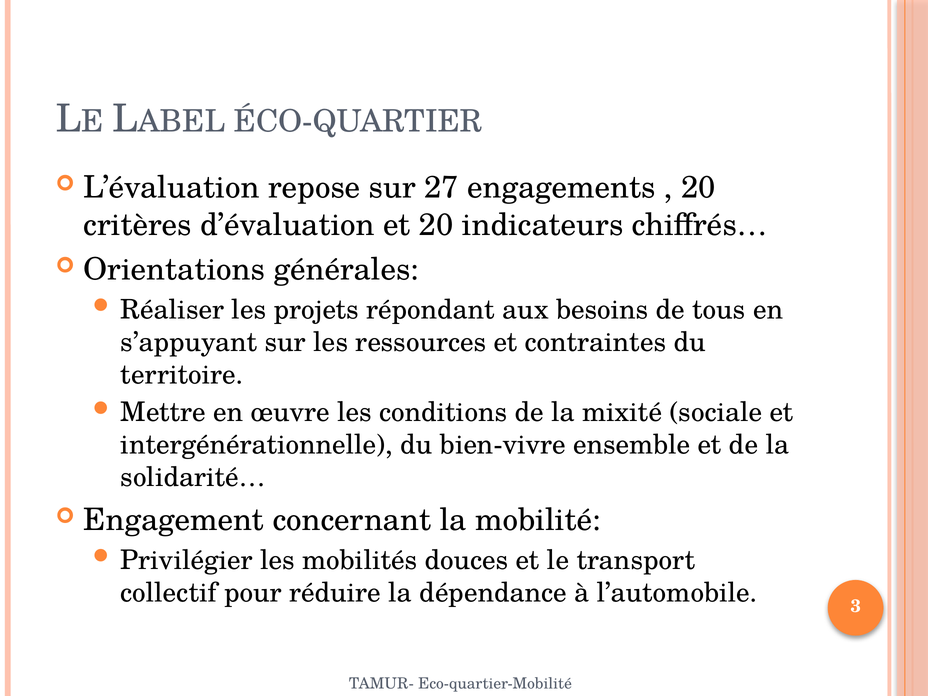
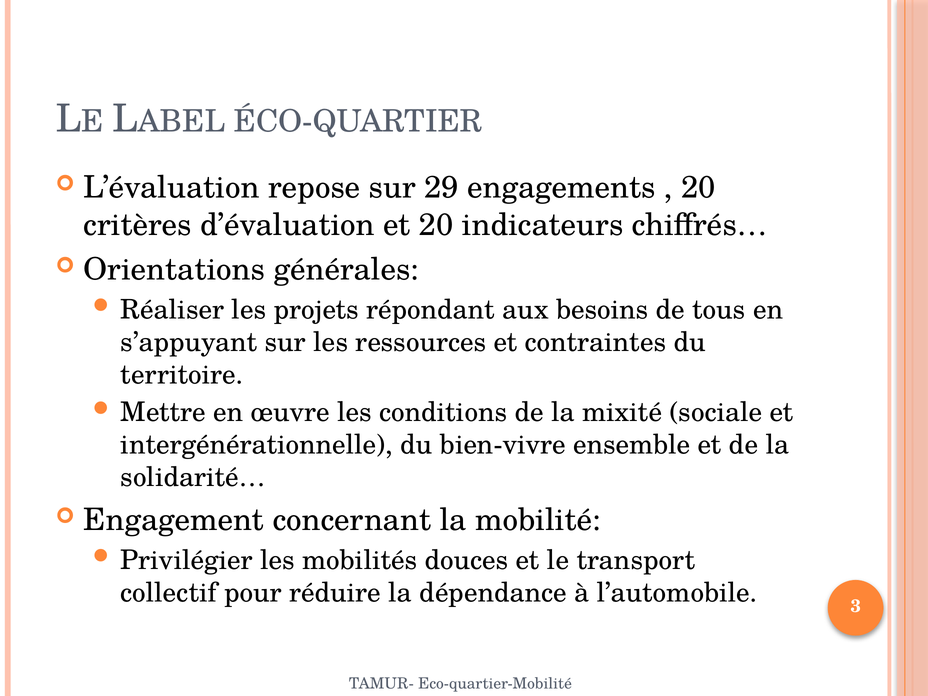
27: 27 -> 29
